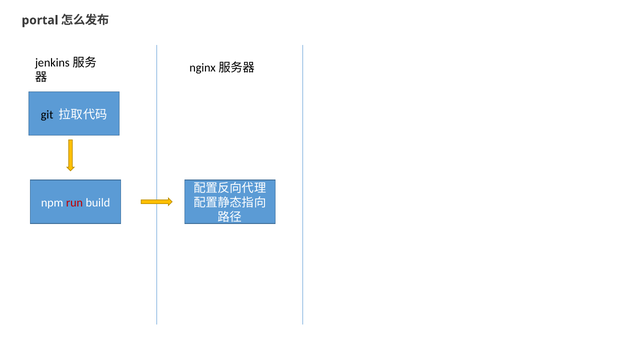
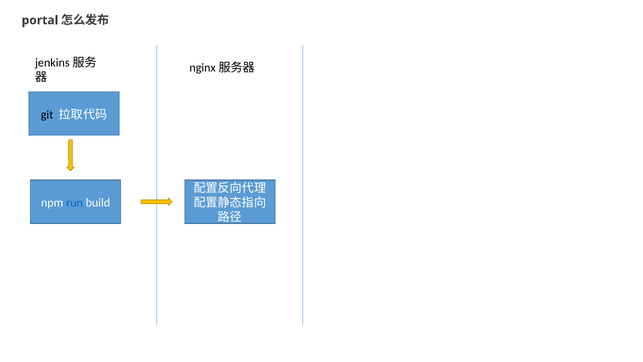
run colour: red -> blue
